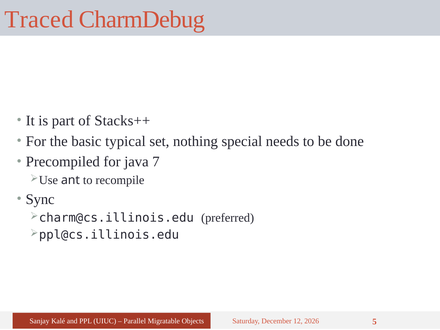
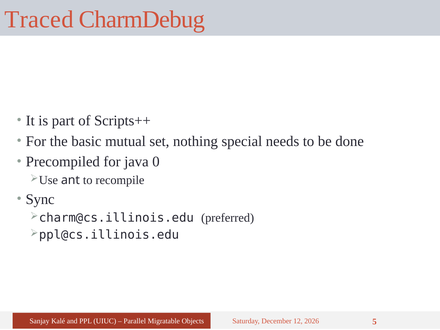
Stacks++: Stacks++ -> Scripts++
typical: typical -> mutual
7: 7 -> 0
